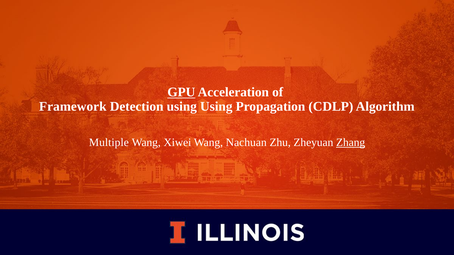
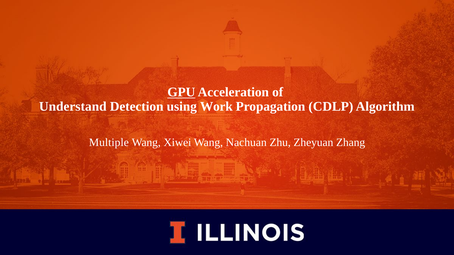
Framework: Framework -> Understand
using Using: Using -> Work
Zhang underline: present -> none
